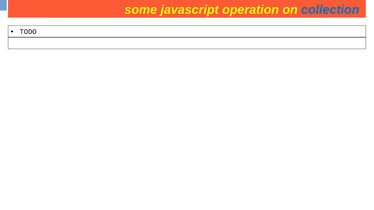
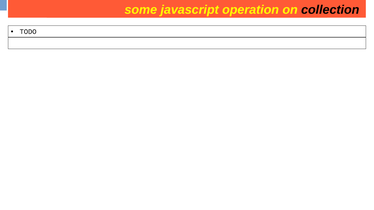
collection at (330, 10) colour: blue -> black
